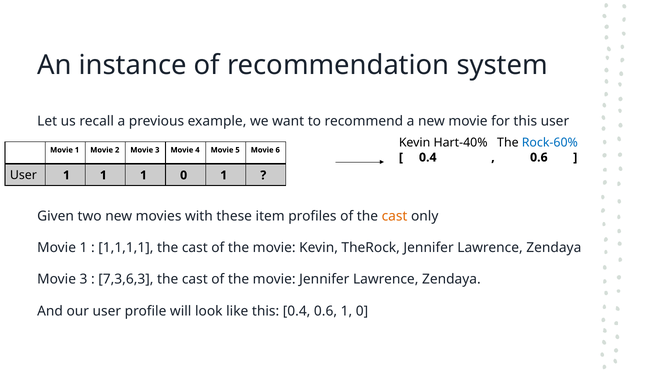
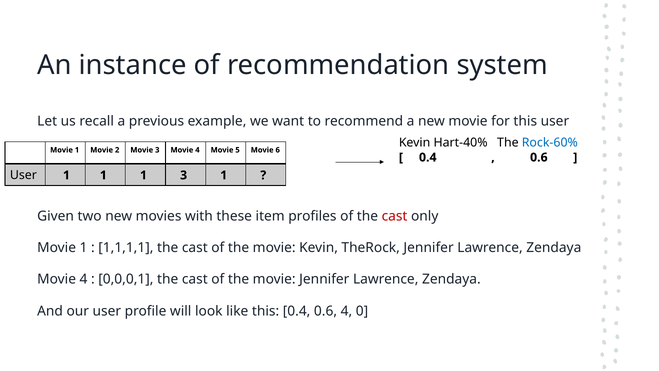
1 1 0: 0 -> 3
cast at (395, 216) colour: orange -> red
3 at (84, 279): 3 -> 4
7,3,6,3: 7,3,6,3 -> 0,0,0,1
0.6 1: 1 -> 4
